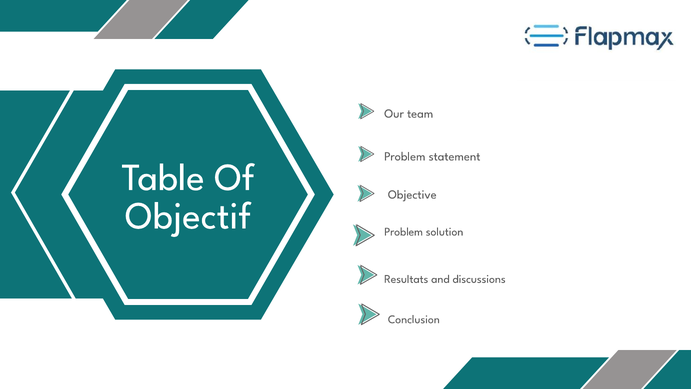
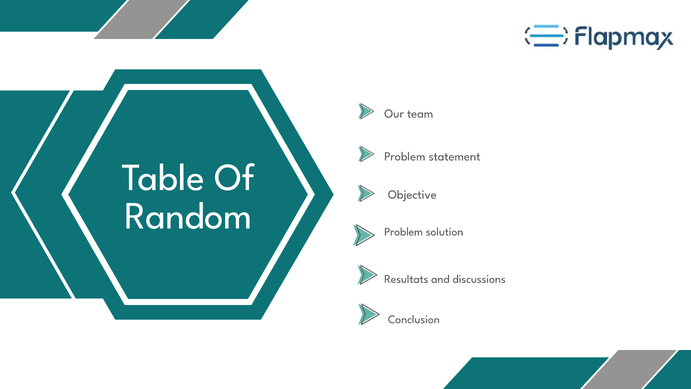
Objectif: Objectif -> Random
